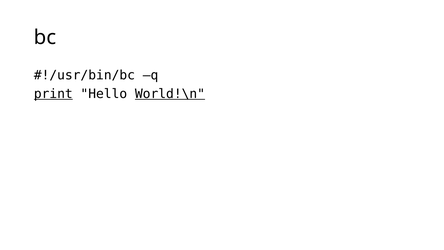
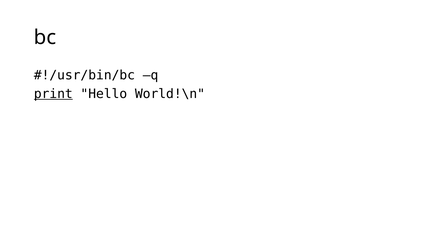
World!\n underline: present -> none
